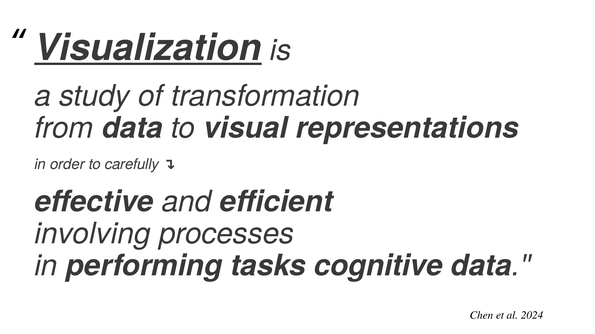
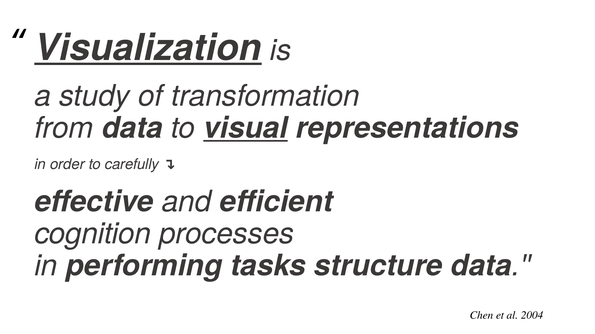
visual underline: none -> present
involving: involving -> cognition
cognitive: cognitive -> structure
2024: 2024 -> 2004
